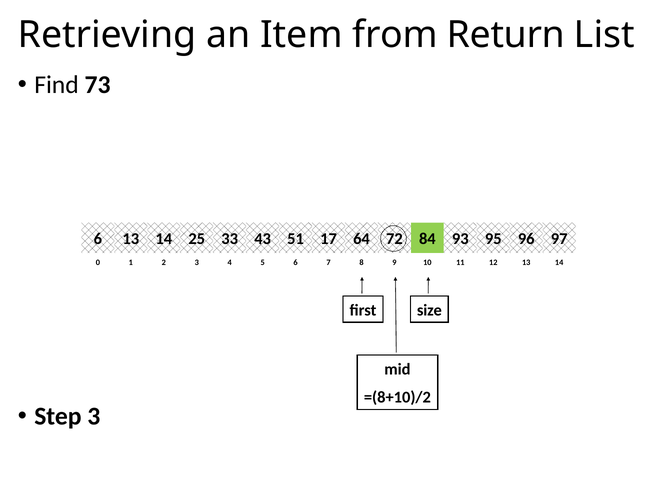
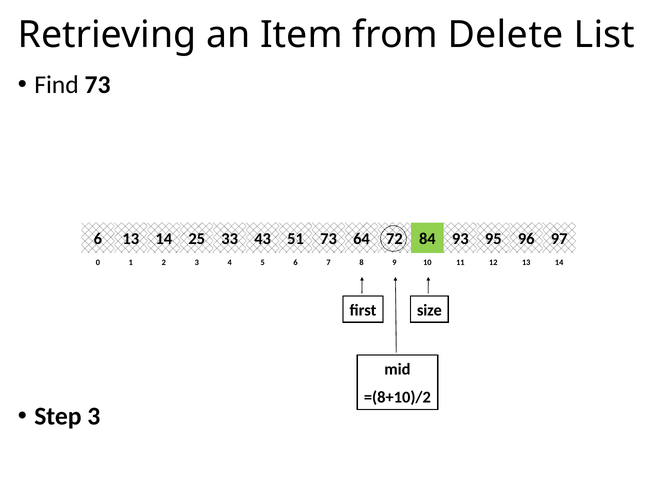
Return: Return -> Delete
43 17: 17 -> 73
